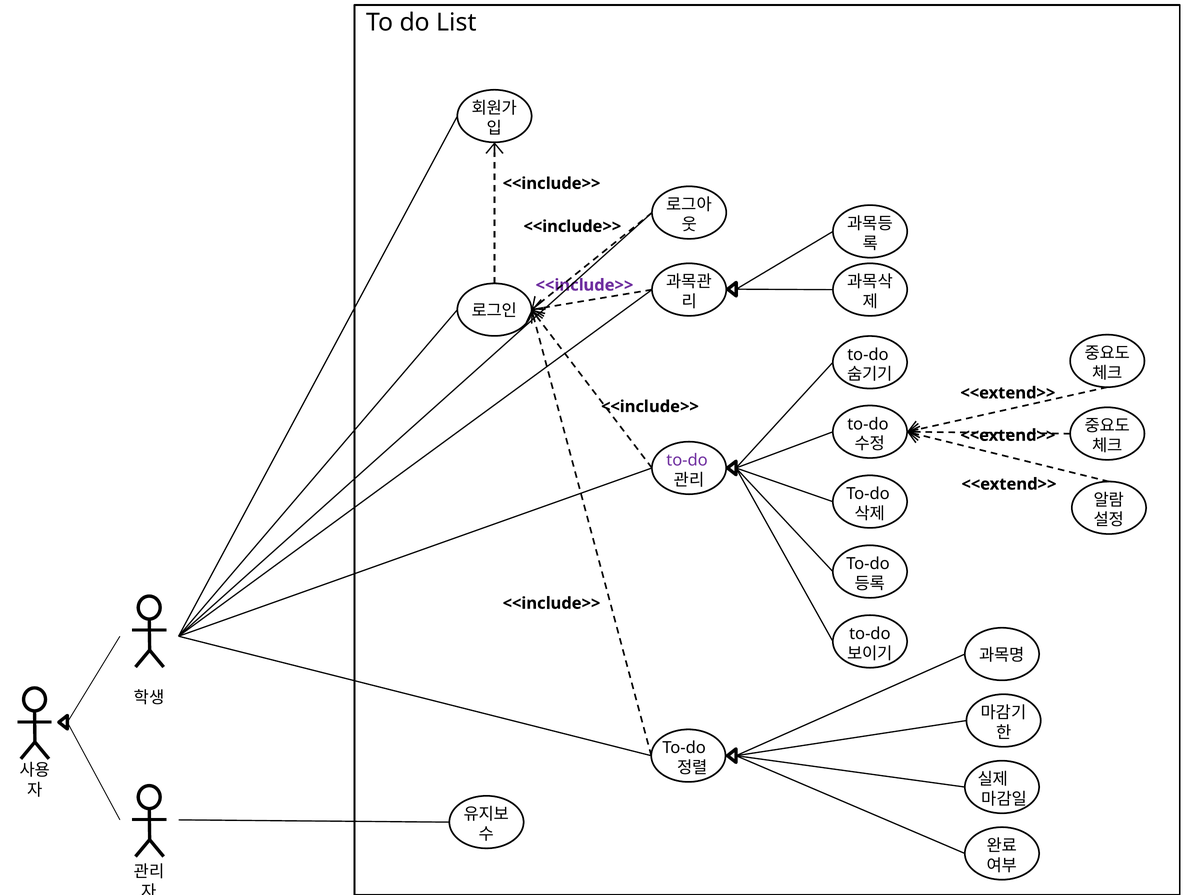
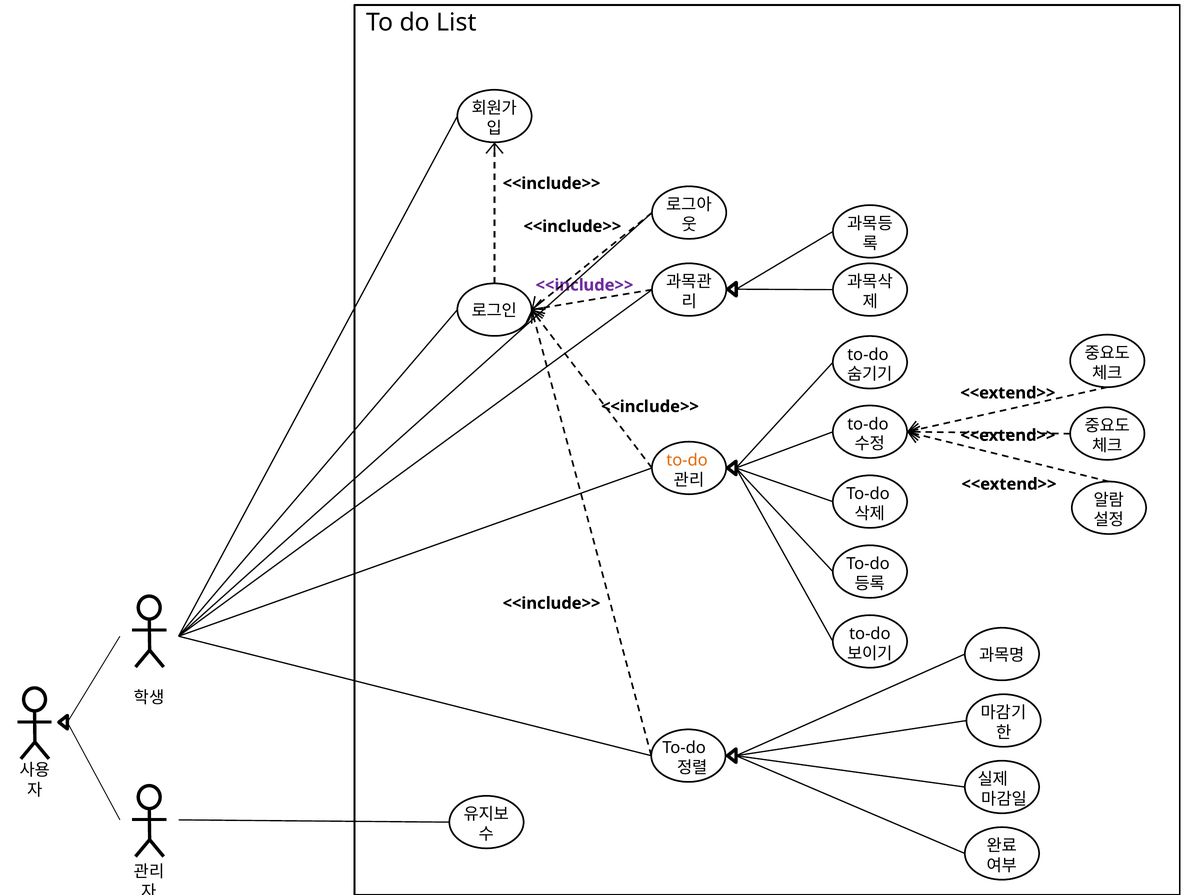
to-do at (687, 461) colour: purple -> orange
